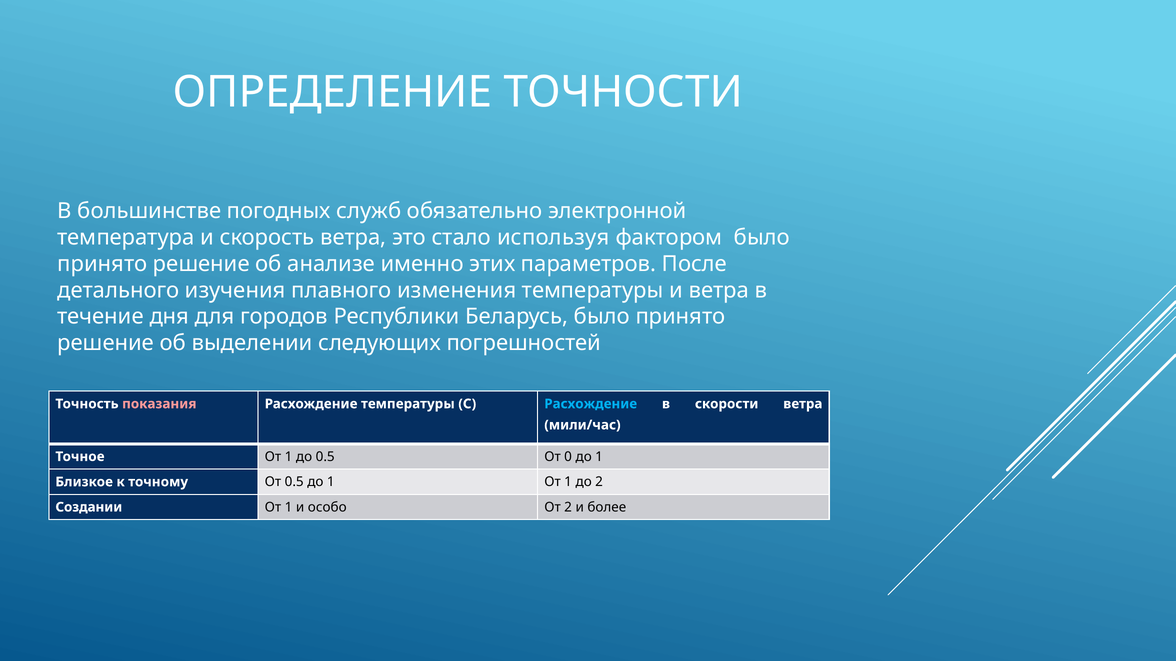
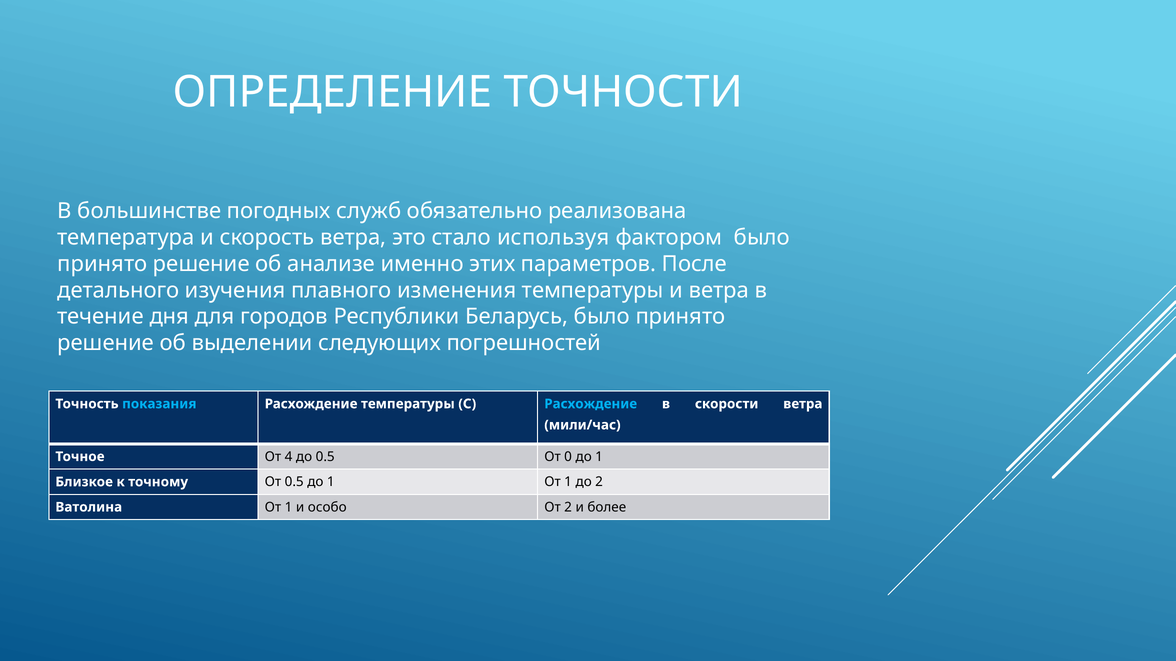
электронной: электронной -> реализована
показания colour: pink -> light blue
Точное От 1: 1 -> 4
Создании: Создании -> Ватолина
